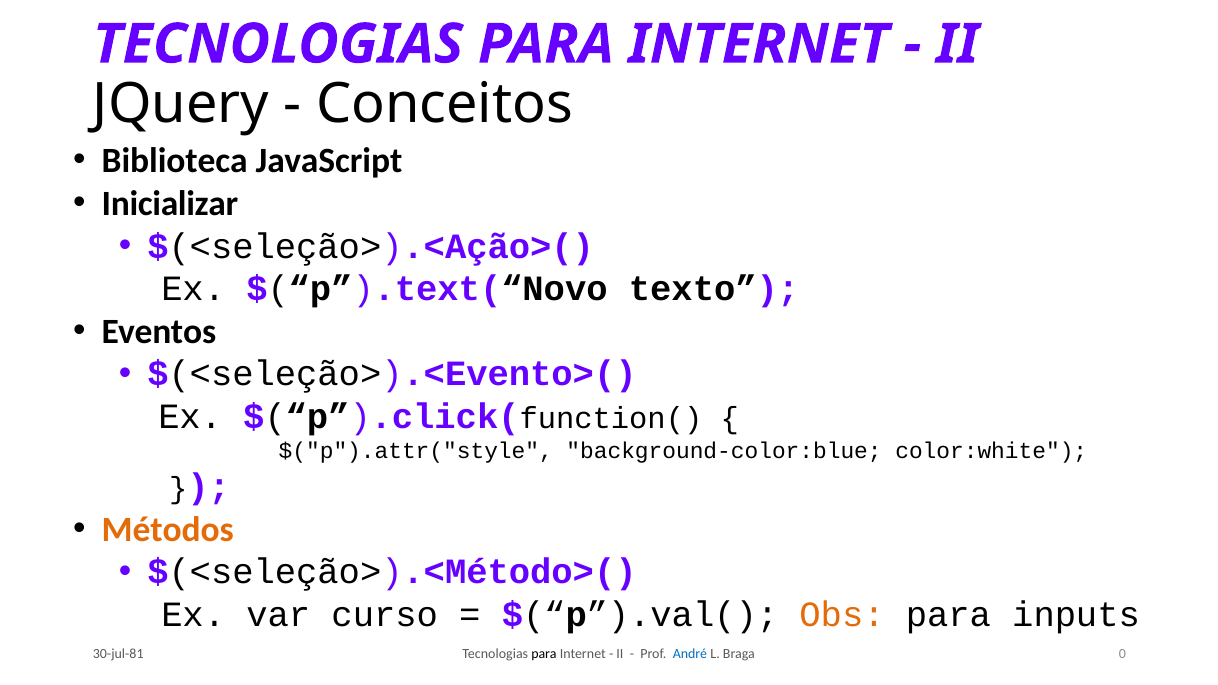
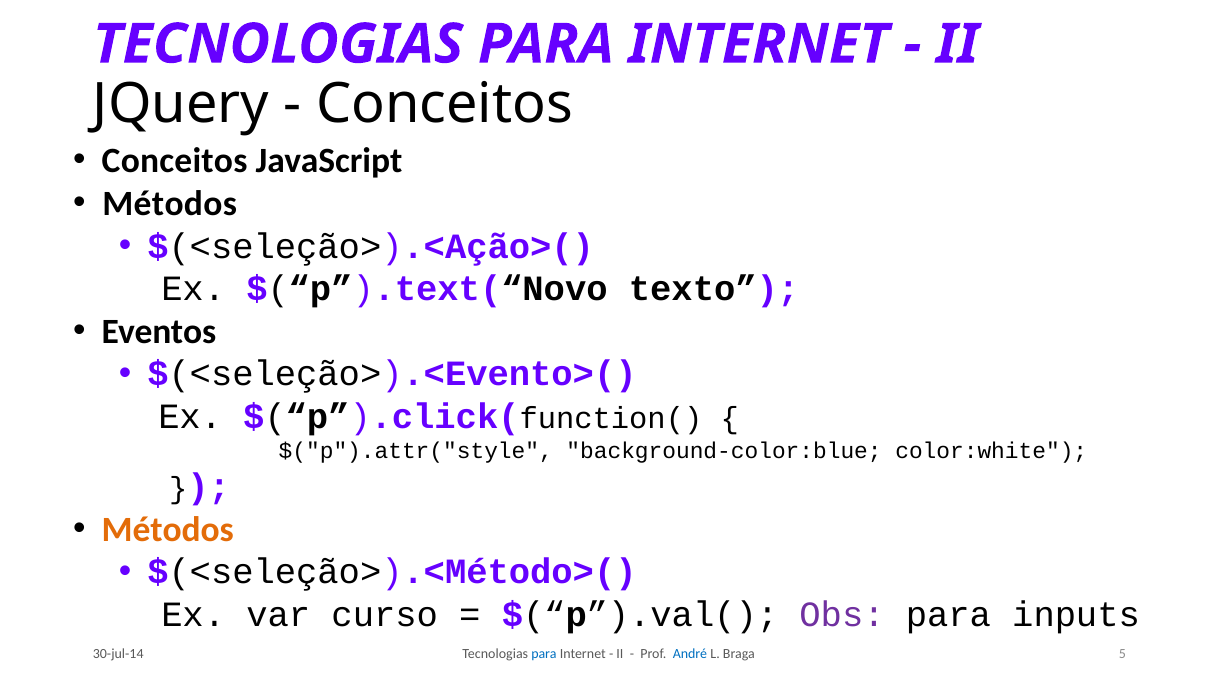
Biblioteca at (175, 161): Biblioteca -> Conceitos
Inicializar at (170, 204): Inicializar -> Métodos
Obs colour: orange -> purple
para at (544, 654) colour: black -> blue
0: 0 -> 5
30-jul-81: 30-jul-81 -> 30-jul-14
